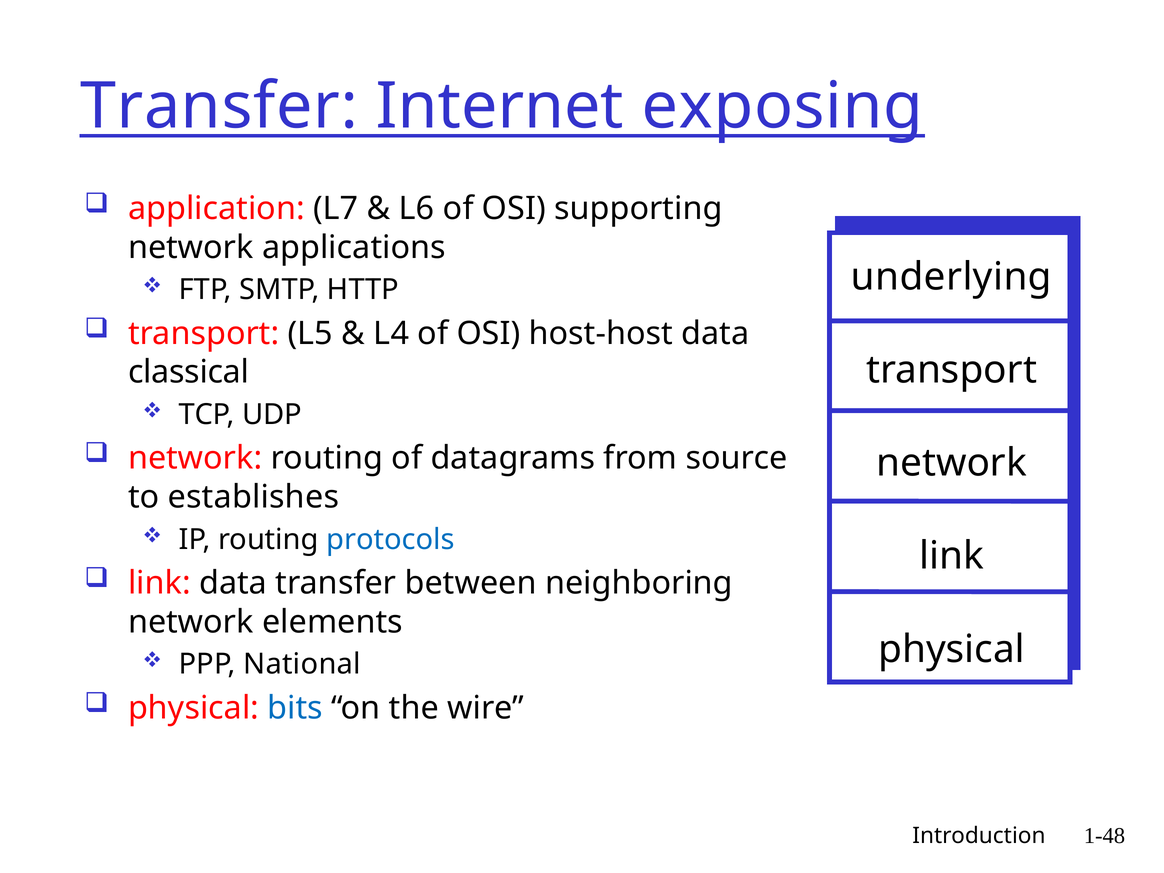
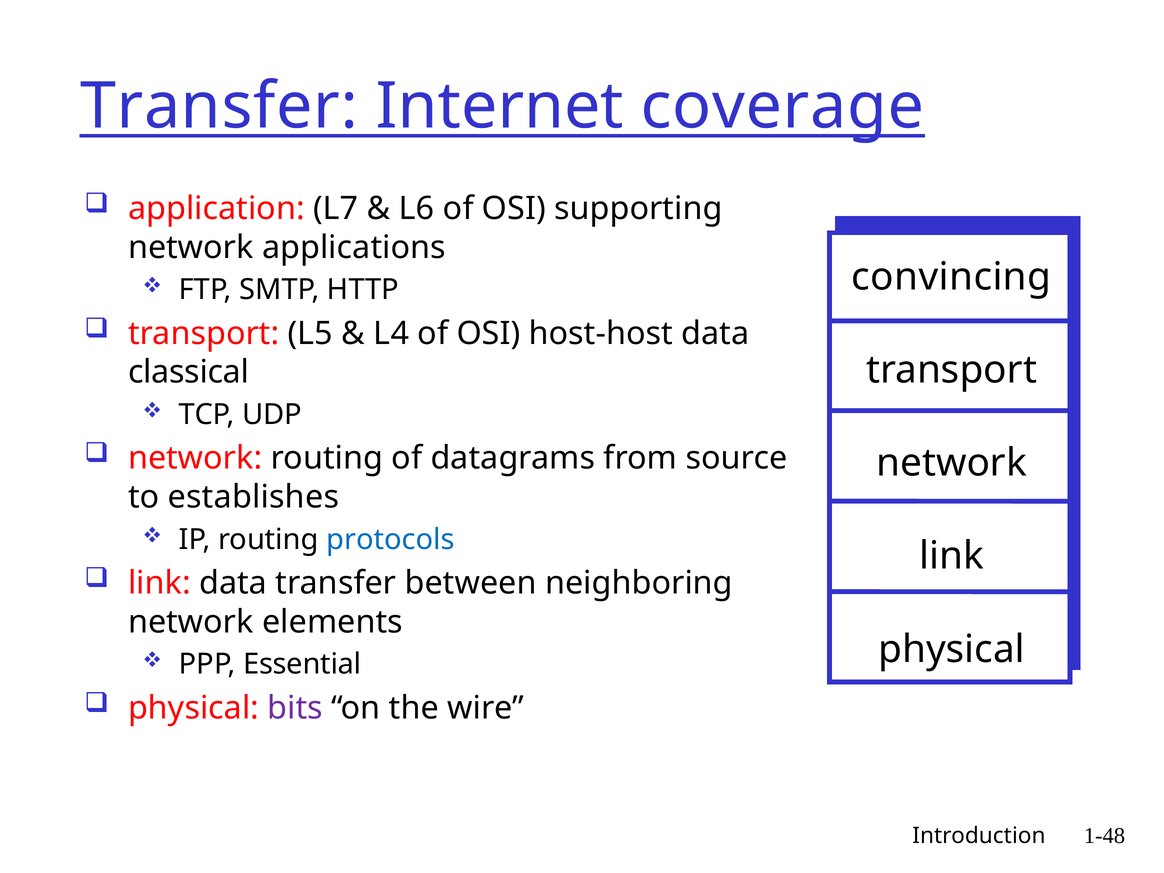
exposing: exposing -> coverage
underlying: underlying -> convincing
National: National -> Essential
bits colour: blue -> purple
